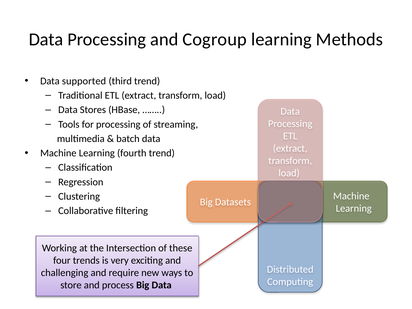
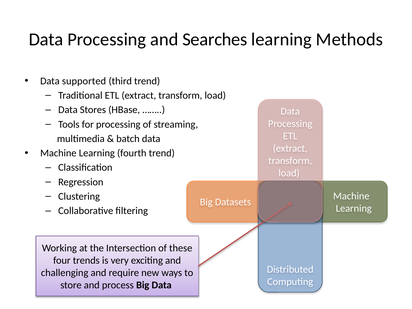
Cogroup: Cogroup -> Searches
